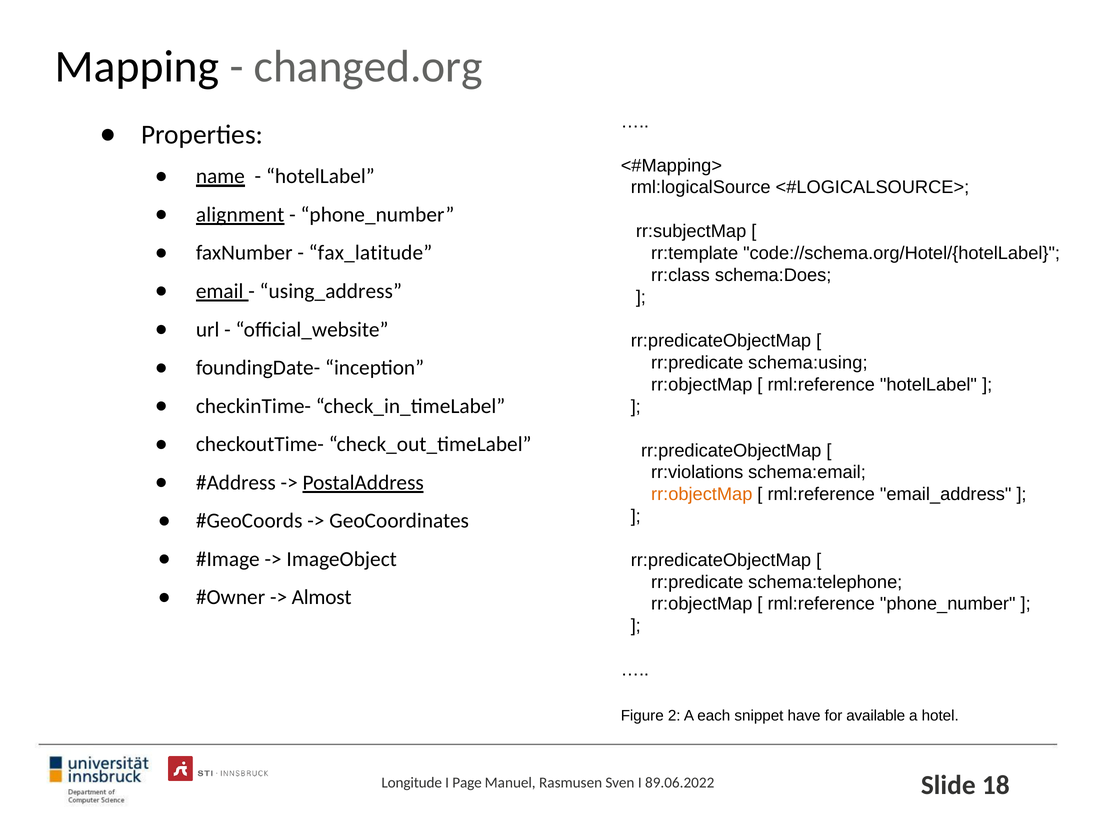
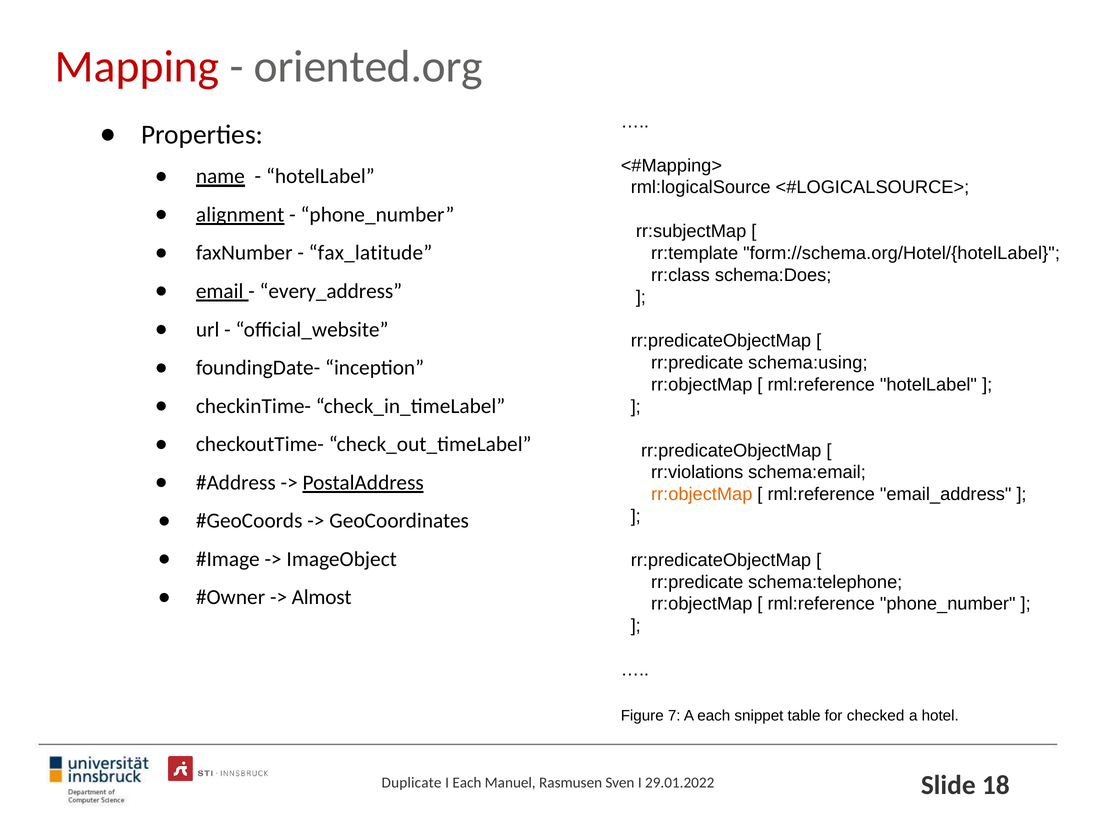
Mapping colour: black -> red
changed.org: changed.org -> oriented.org
code://schema.org/Hotel/{hotelLabel: code://schema.org/Hotel/{hotelLabel -> form://schema.org/Hotel/{hotelLabel
using_address: using_address -> every_address
2: 2 -> 7
have: have -> table
available: available -> checked
Longitude: Longitude -> Duplicate
I Page: Page -> Each
89.06.2022: 89.06.2022 -> 29.01.2022
